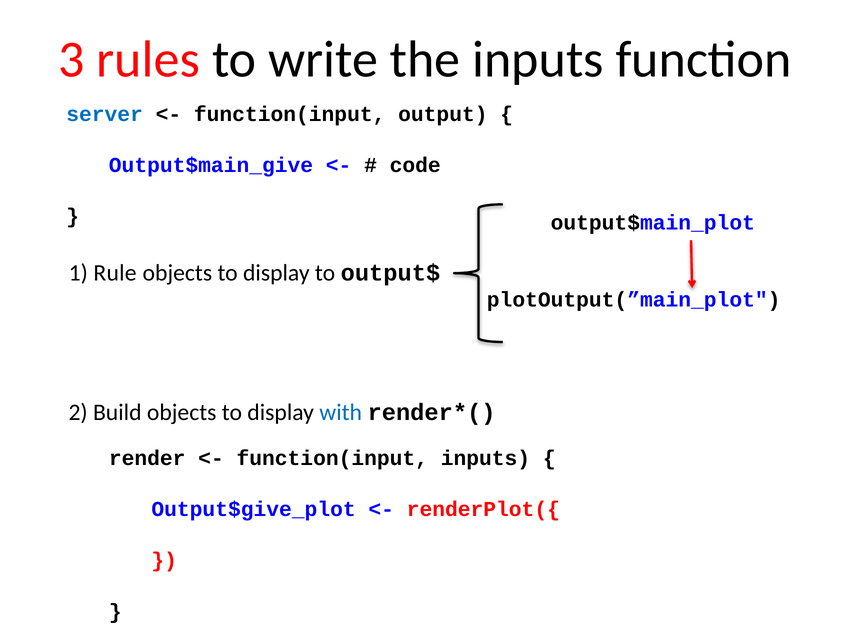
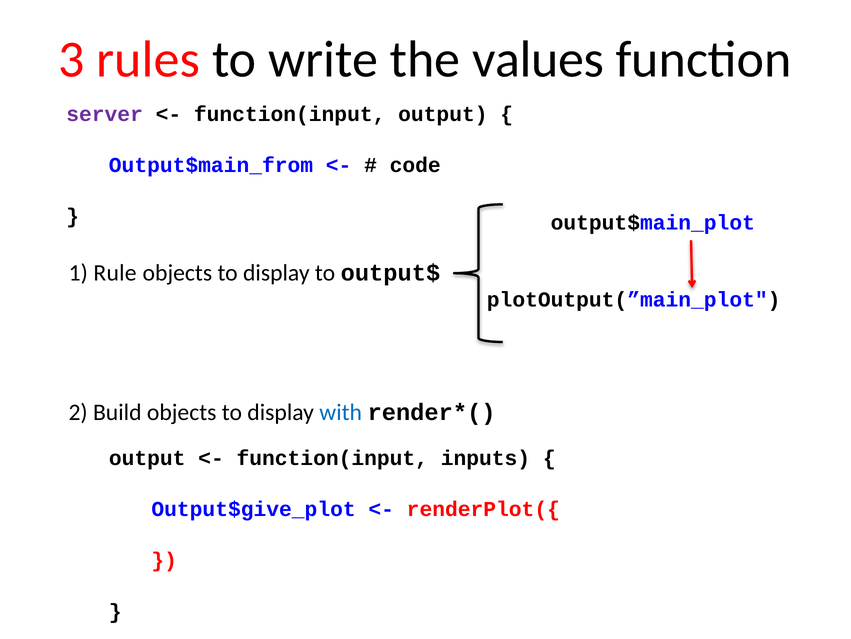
the inputs: inputs -> values
server colour: blue -> purple
Output$main_give: Output$main_give -> Output$main_from
render at (147, 458): render -> output
